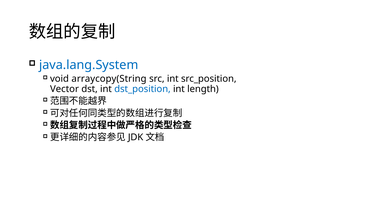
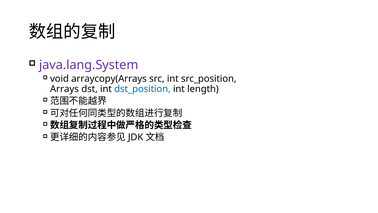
java.lang.System colour: blue -> purple
arraycopy(String: arraycopy(String -> arraycopy(Arrays
Vector: Vector -> Arrays
